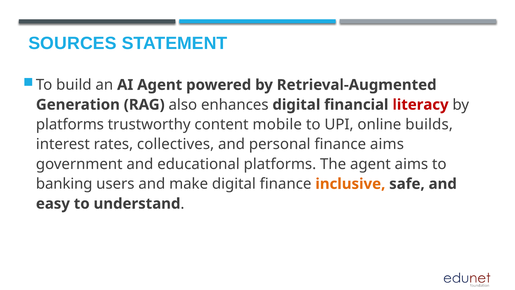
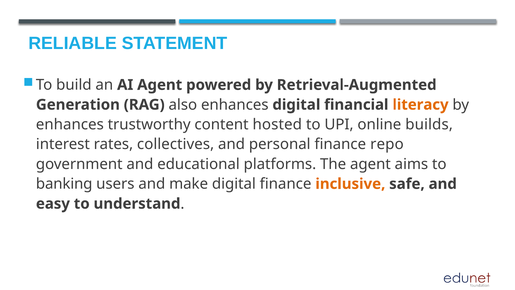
SOURCES: SOURCES -> RELIABLE
literacy colour: red -> orange
platforms at (70, 124): platforms -> enhances
mobile: mobile -> hosted
finance aims: aims -> repo
